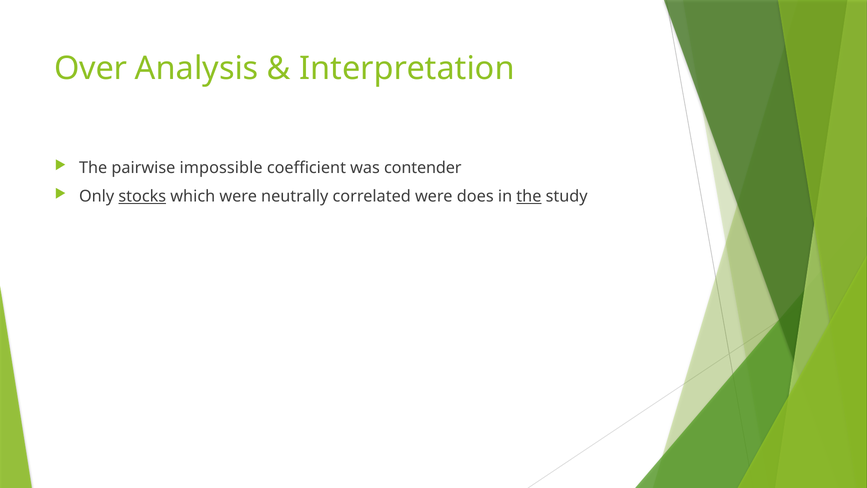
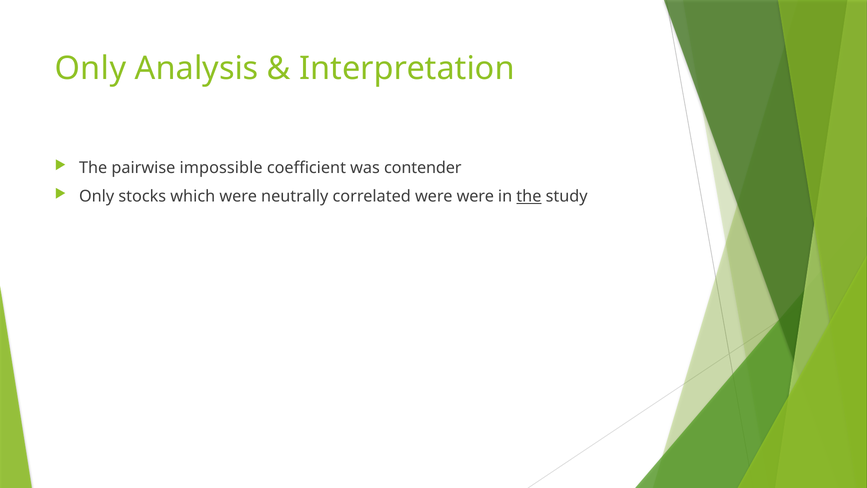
Over at (91, 68): Over -> Only
stocks underline: present -> none
were does: does -> were
